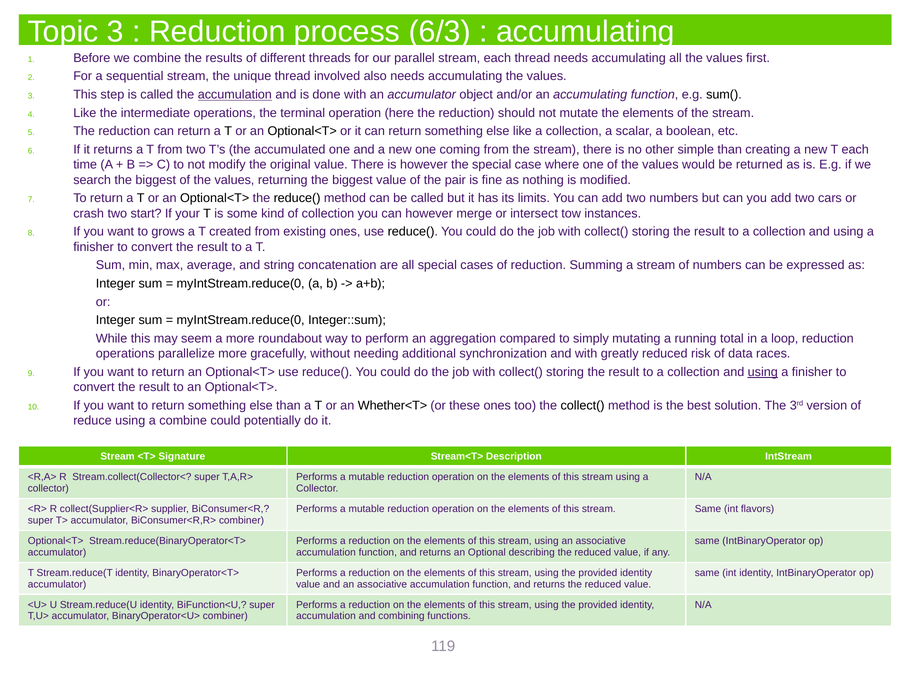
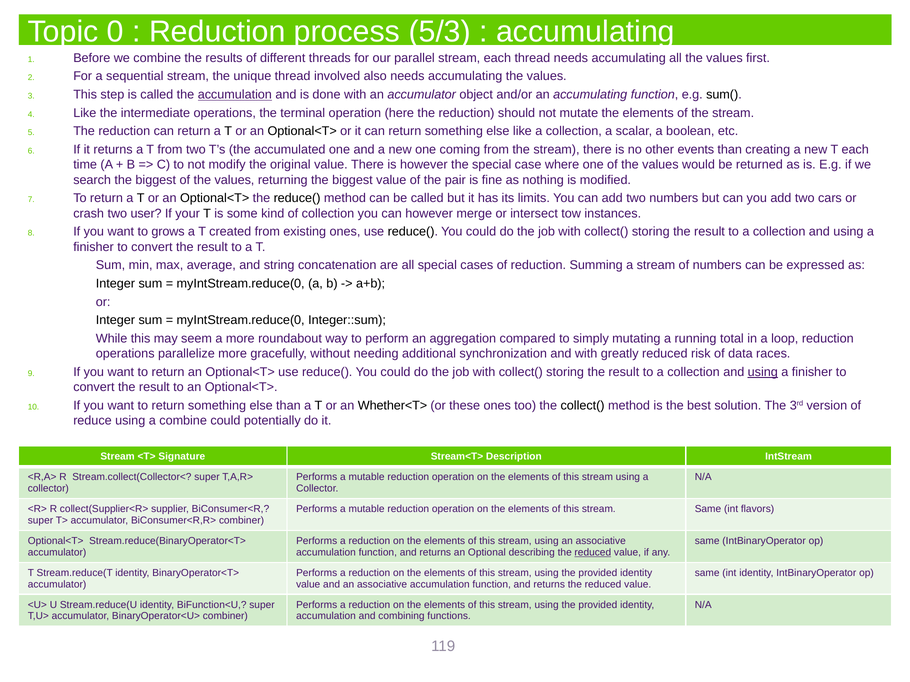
Topic 3: 3 -> 0
6/3: 6/3 -> 5/3
simple: simple -> events
start: start -> user
reduced at (593, 553) underline: none -> present
